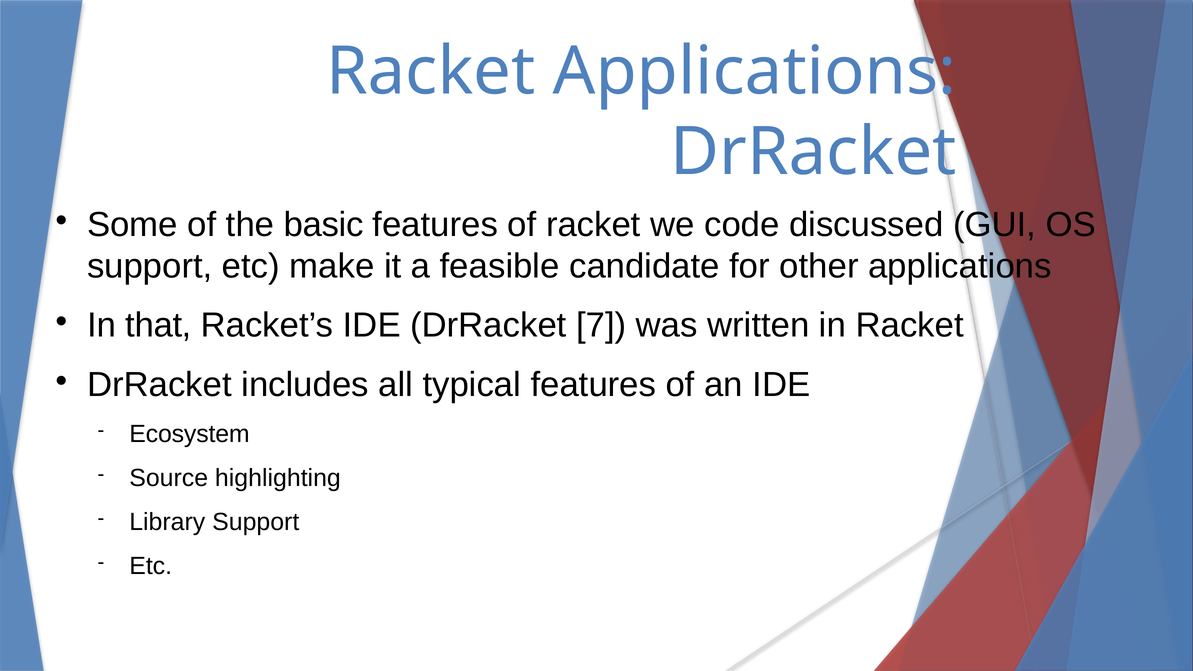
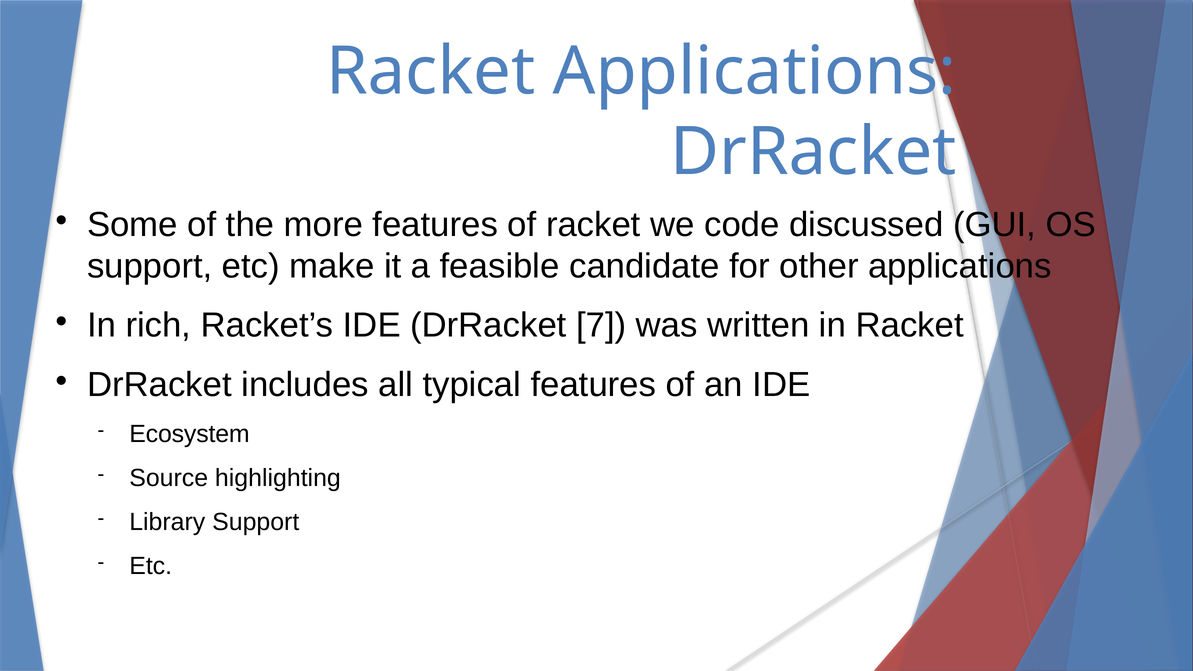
basic: basic -> more
that: that -> rich
